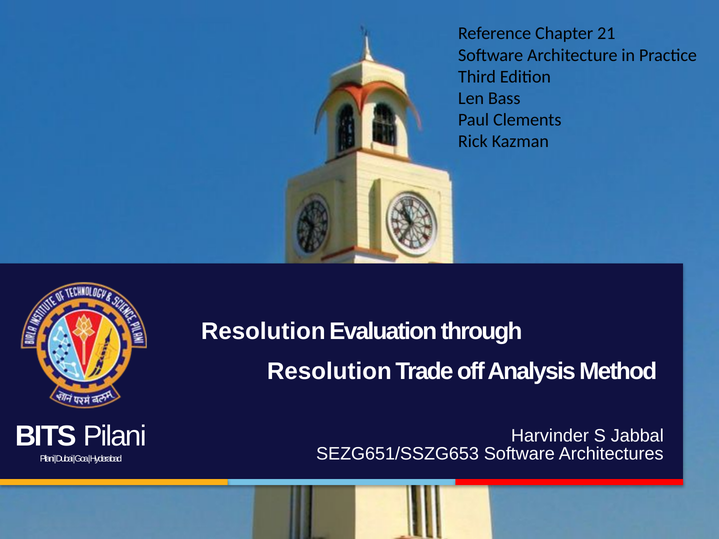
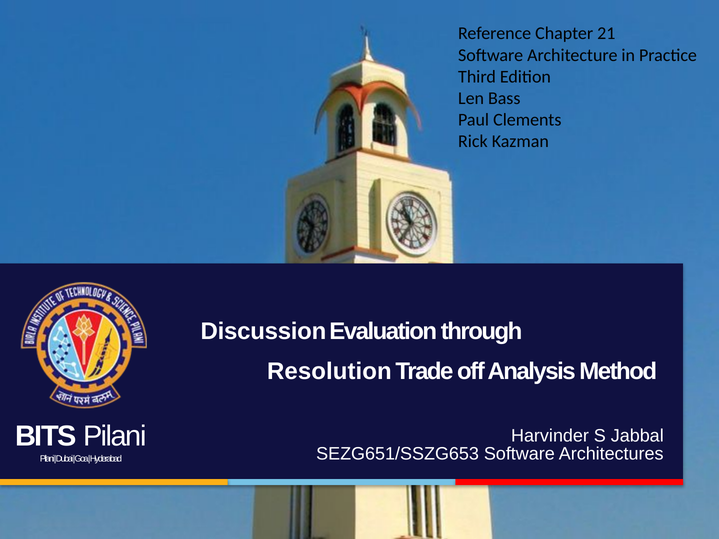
Resolution at (263, 332): Resolution -> Discussion
